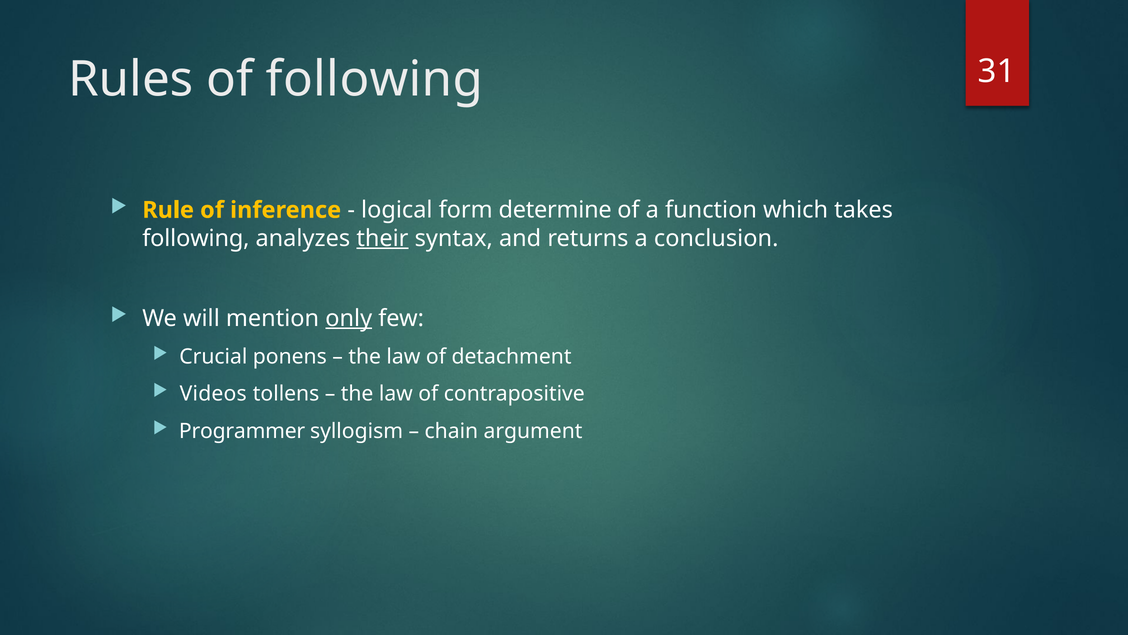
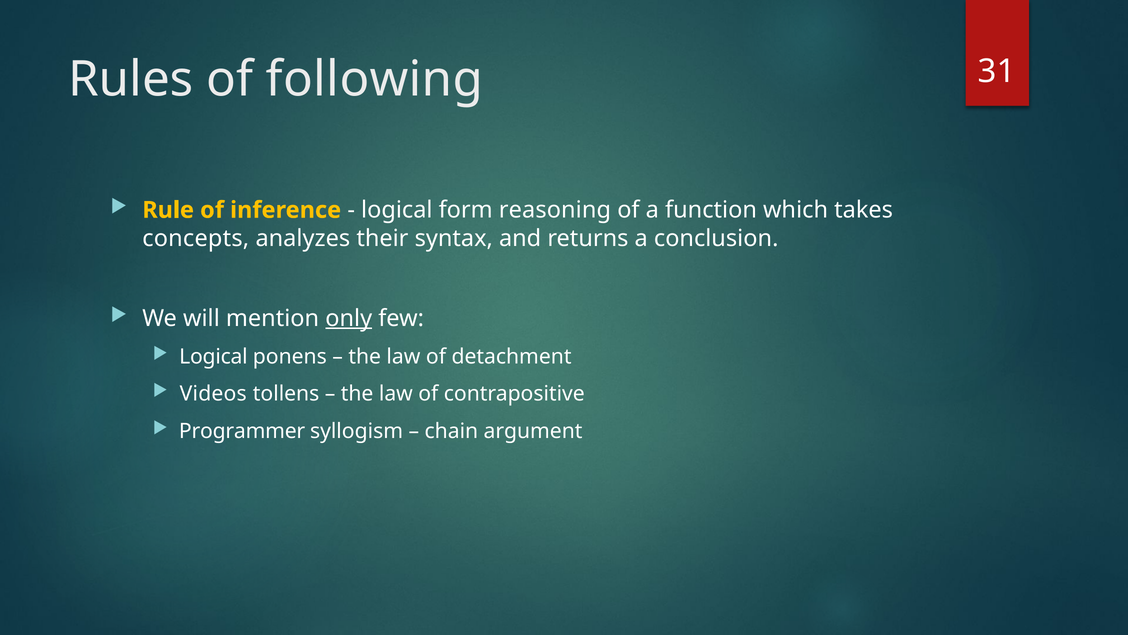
determine: determine -> reasoning
following at (196, 238): following -> concepts
their underline: present -> none
Crucial at (213, 356): Crucial -> Logical
